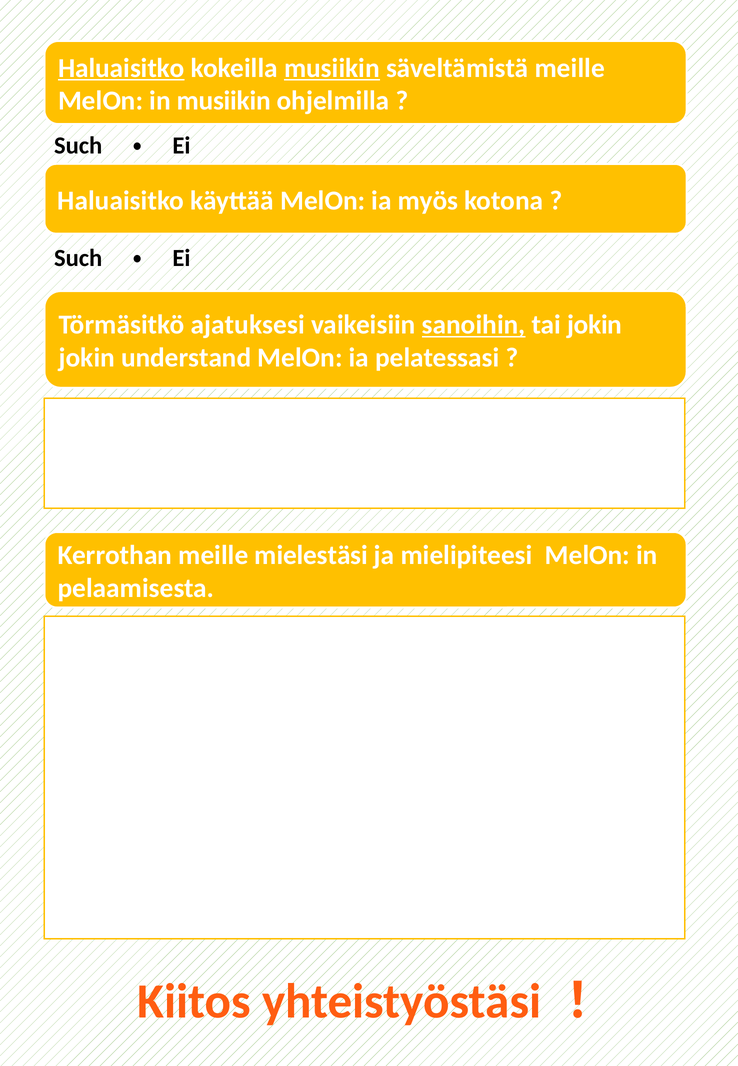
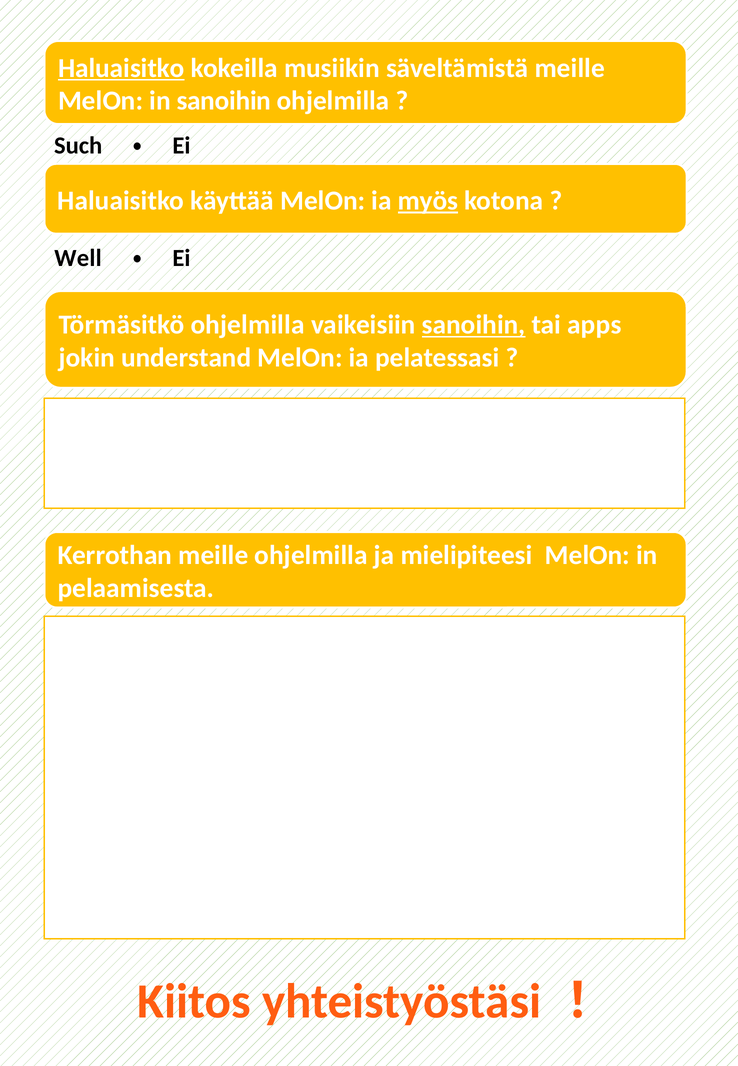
musiikin at (332, 68) underline: present -> none
in musiikin: musiikin -> sanoihin
myös underline: none -> present
Such at (78, 258): Such -> Well
Törmäsitkö ajatuksesi: ajatuksesi -> ohjelmilla
tai jokin: jokin -> apps
meille mielestäsi: mielestäsi -> ohjelmilla
